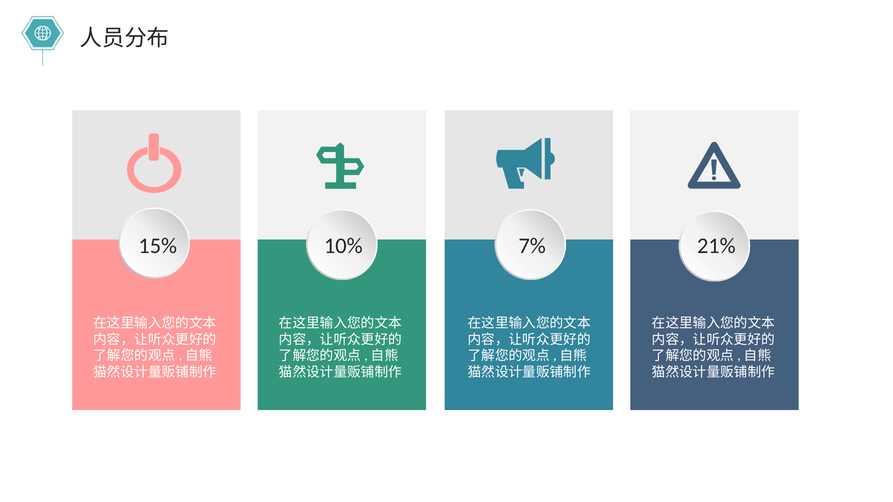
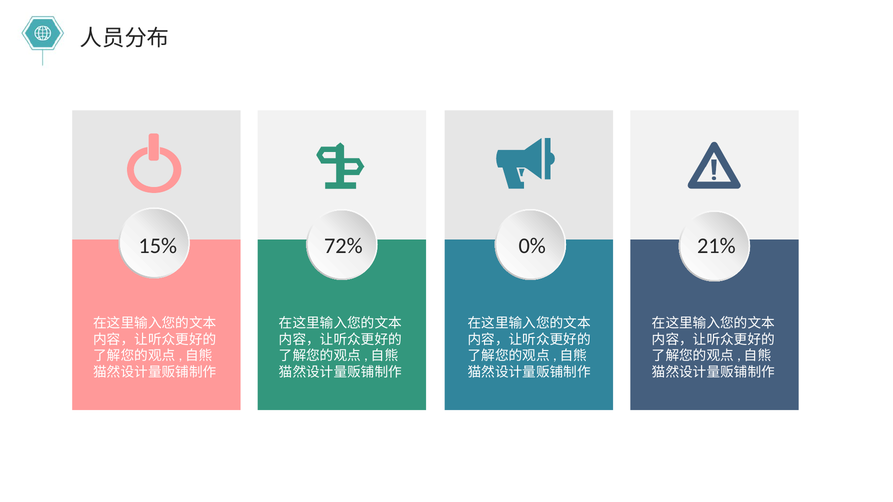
10%: 10% -> 72%
7%: 7% -> 0%
